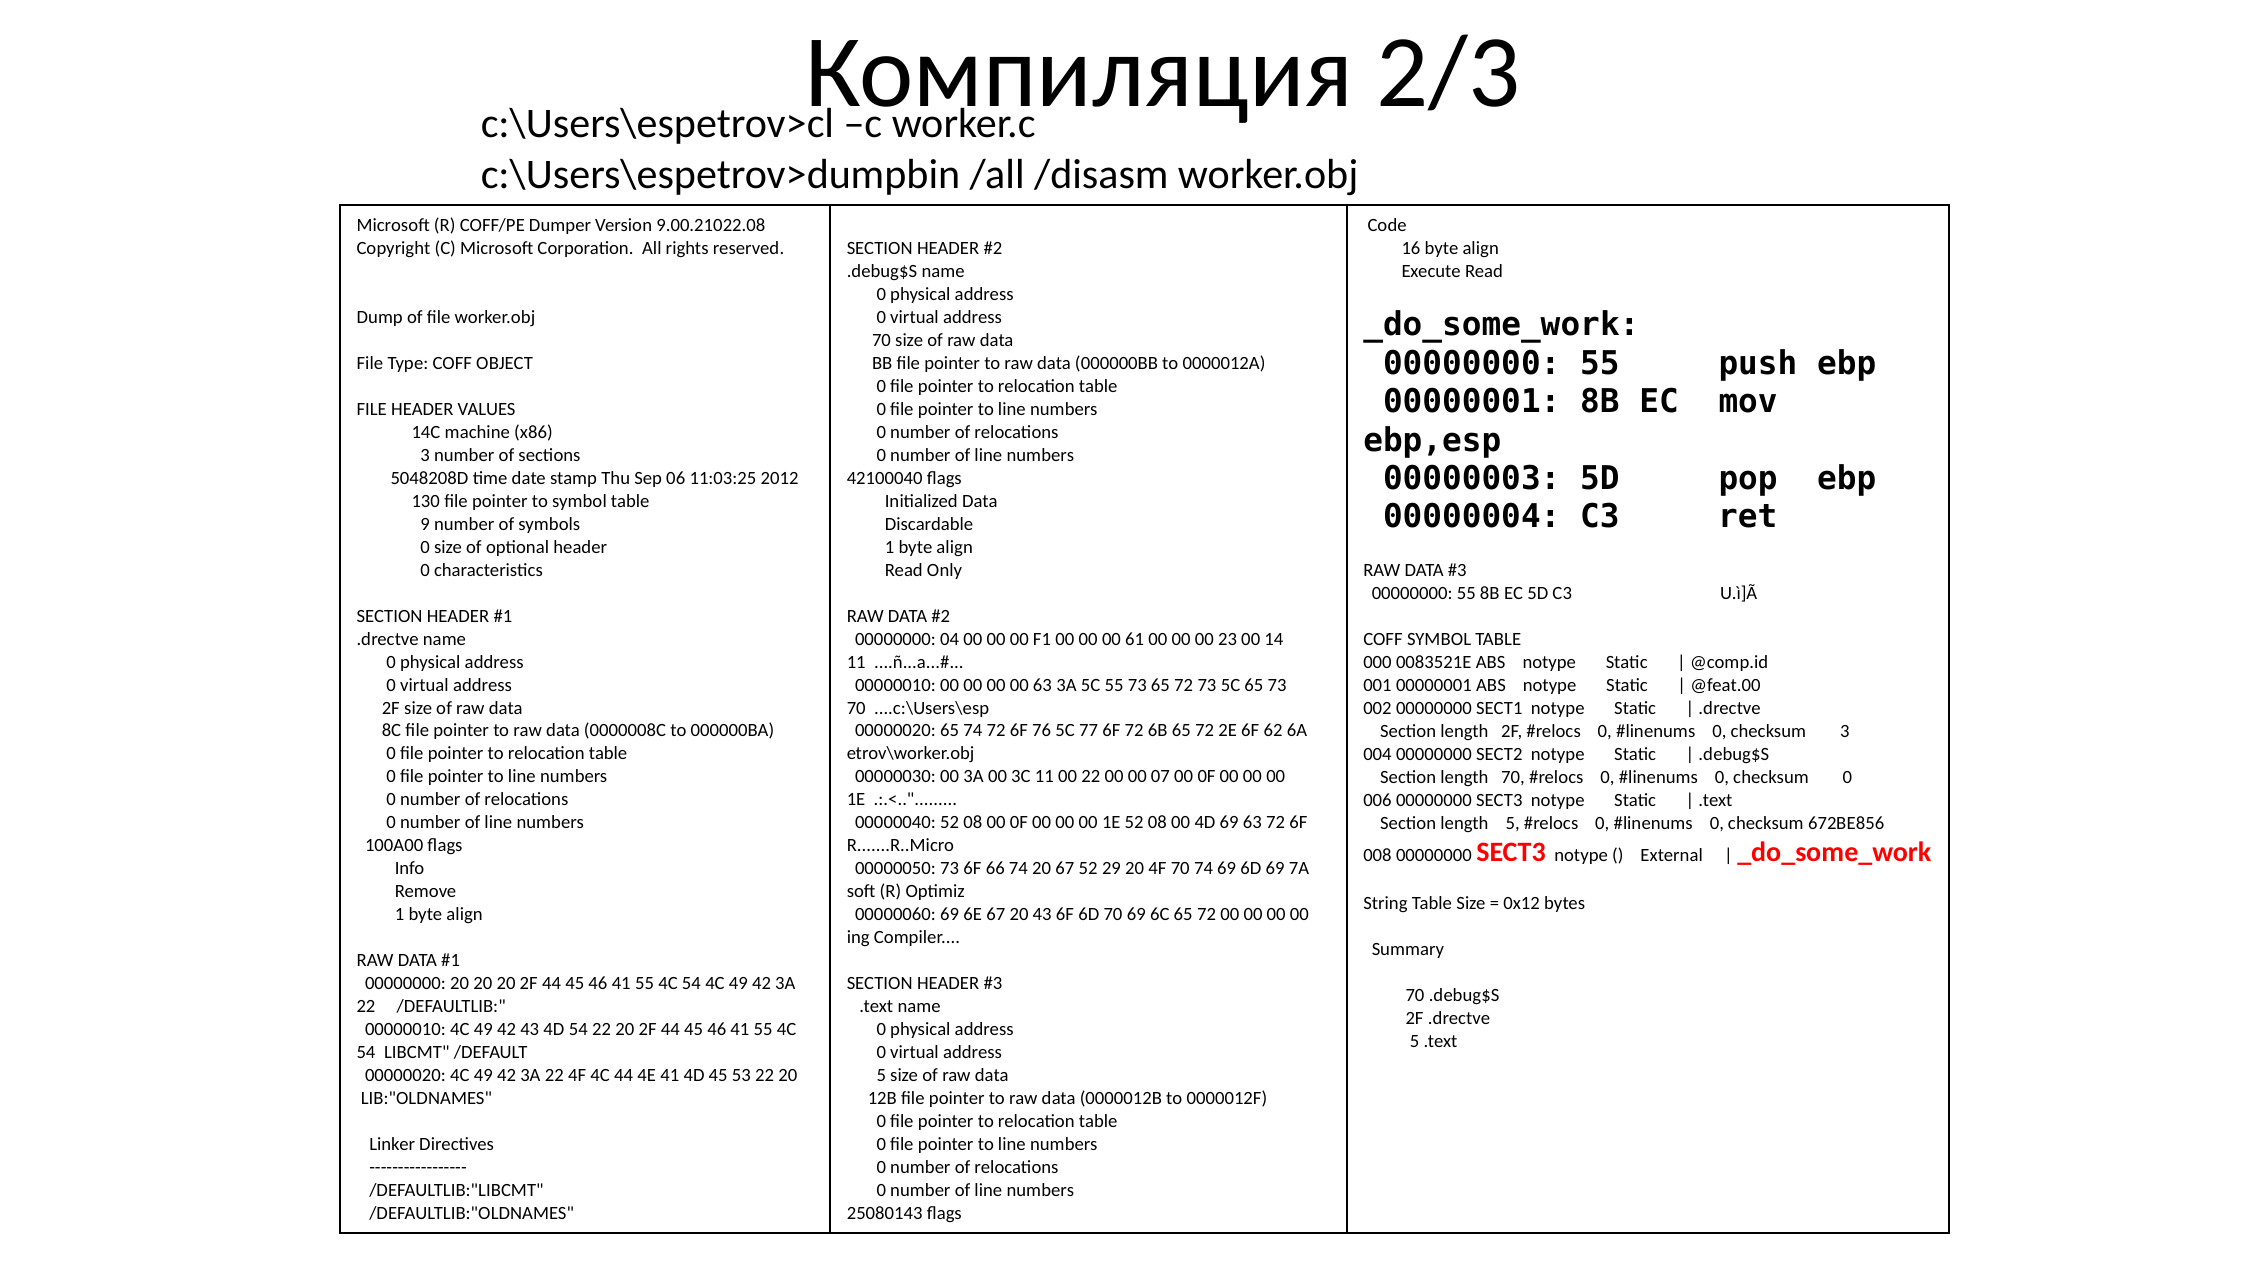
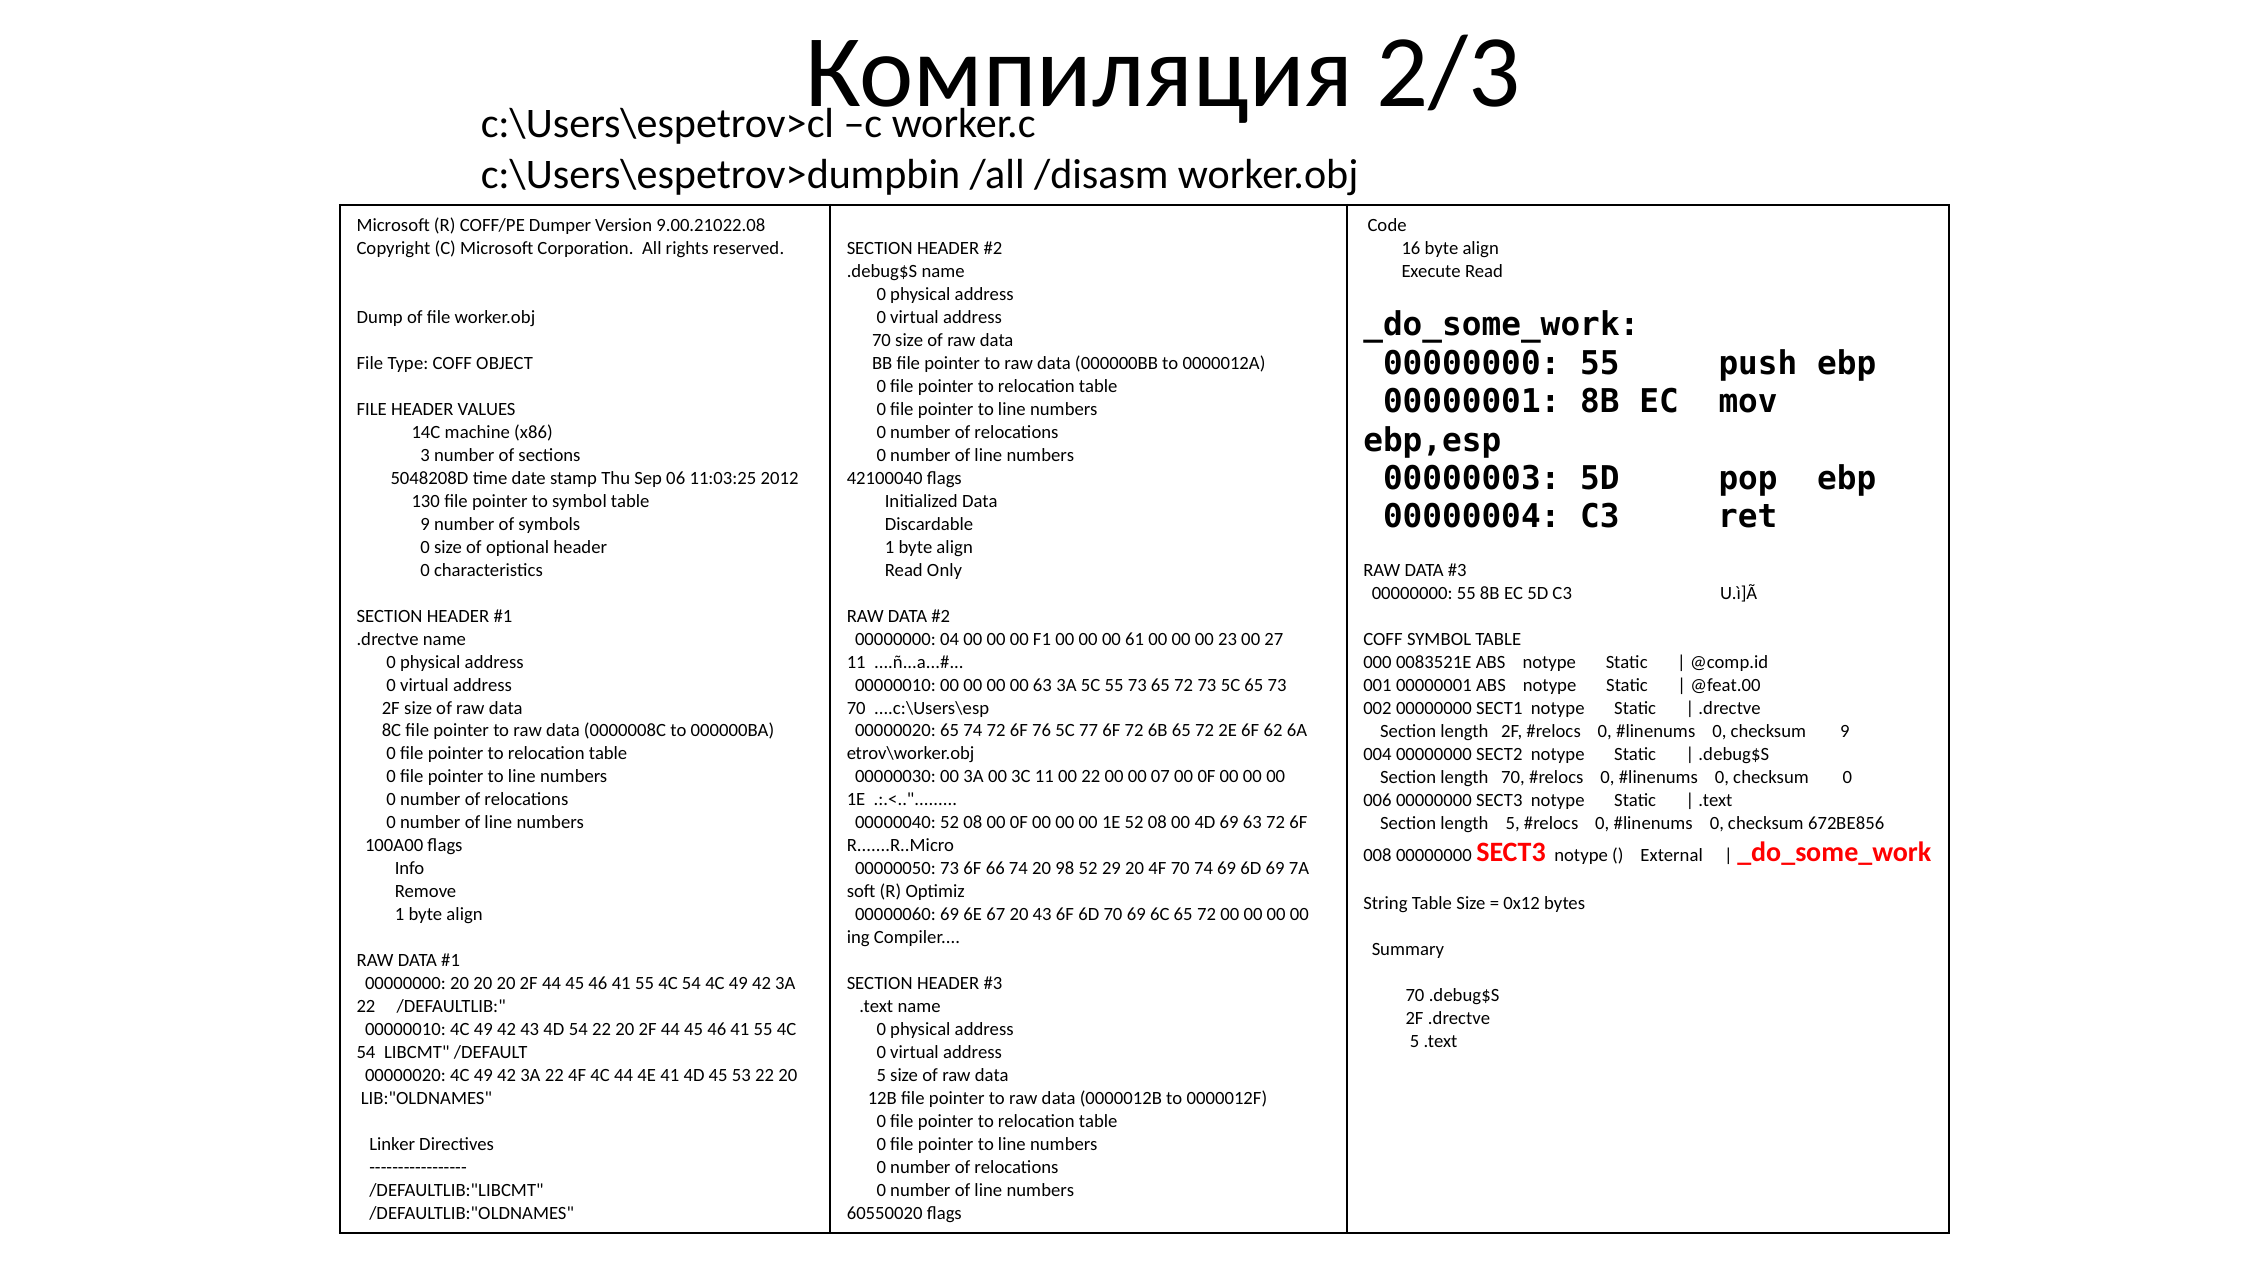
14: 14 -> 27
checksum 3: 3 -> 9
20 67: 67 -> 98
25080143: 25080143 -> 60550020
